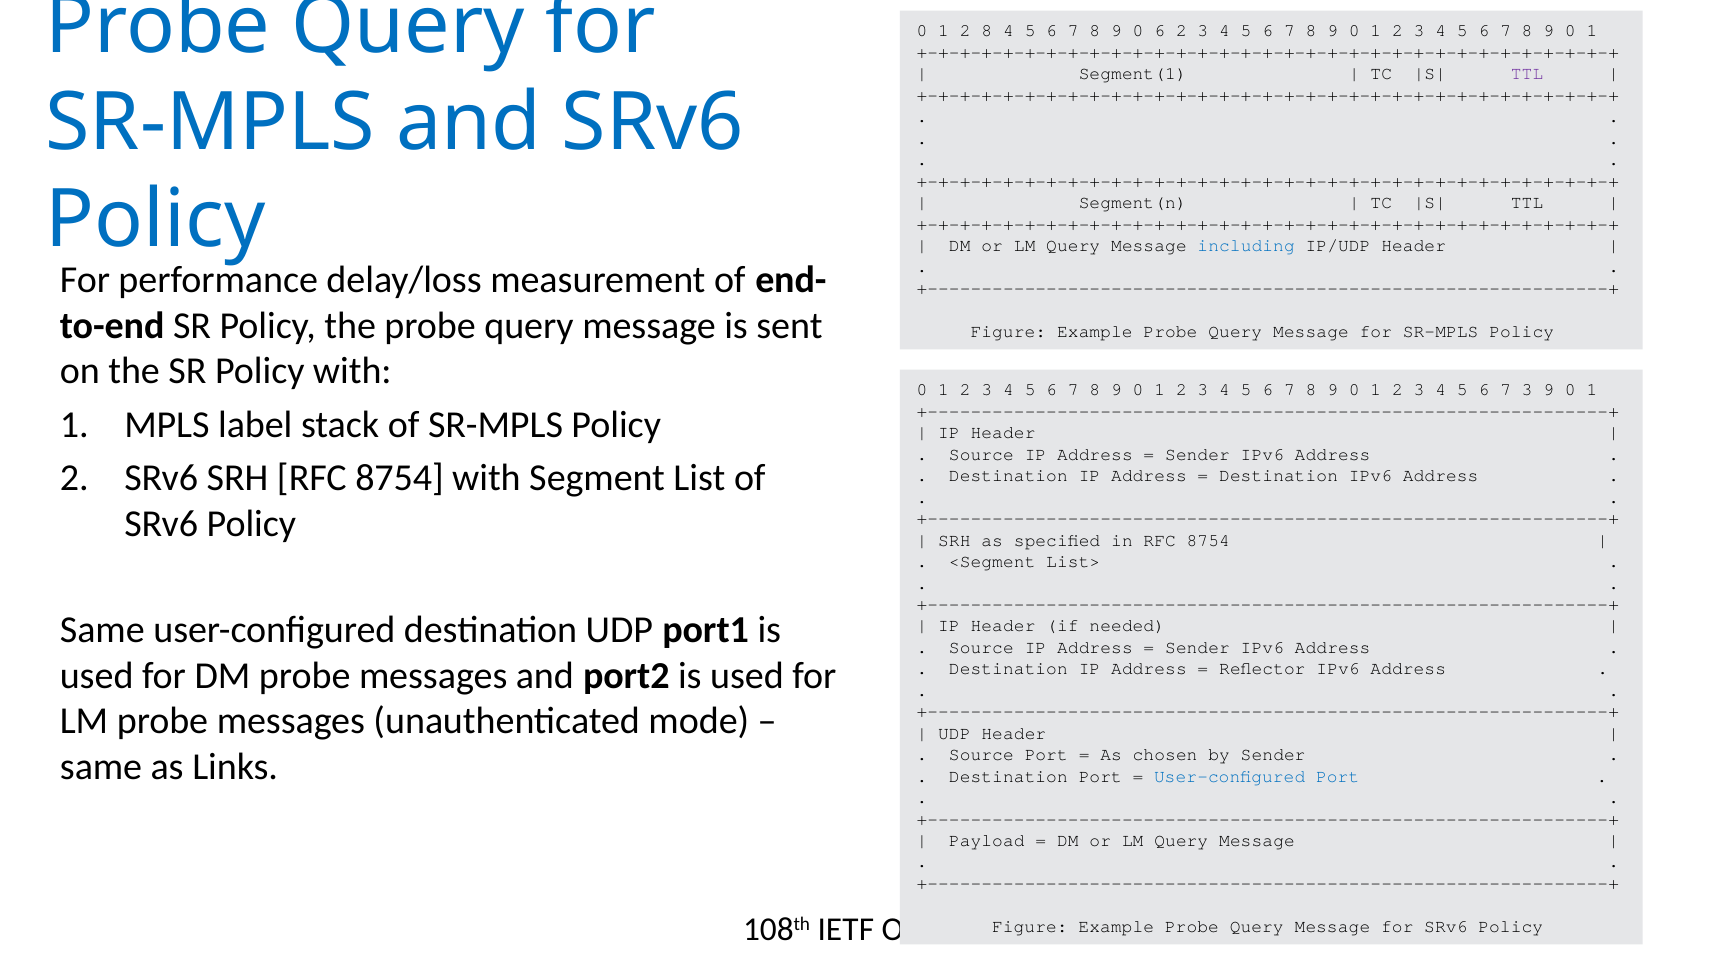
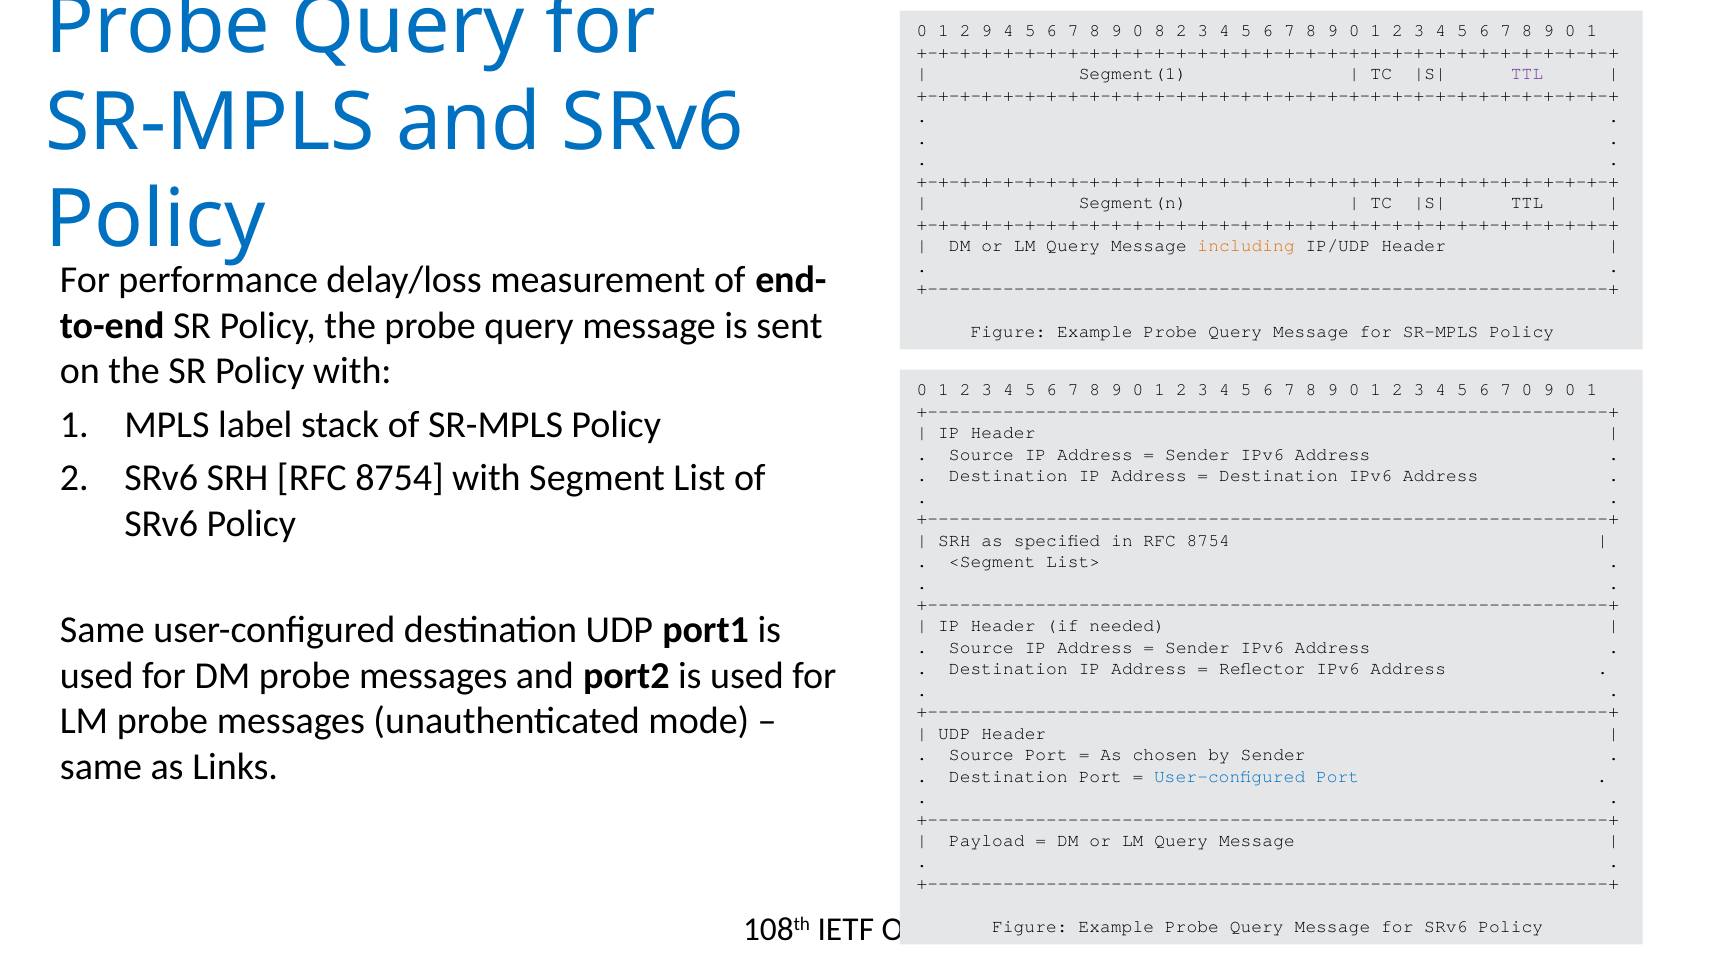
2 8: 8 -> 9
0 6: 6 -> 8
including colour: blue -> orange
7 3: 3 -> 0
